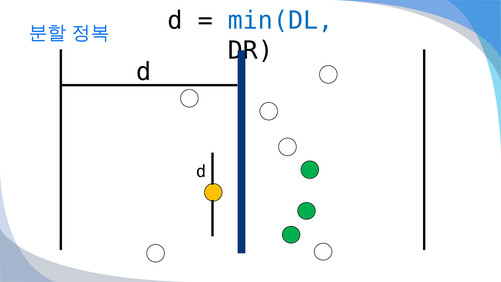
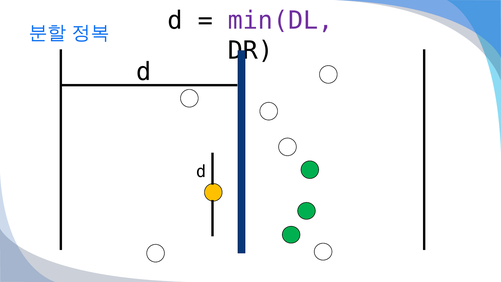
min(DL colour: blue -> purple
